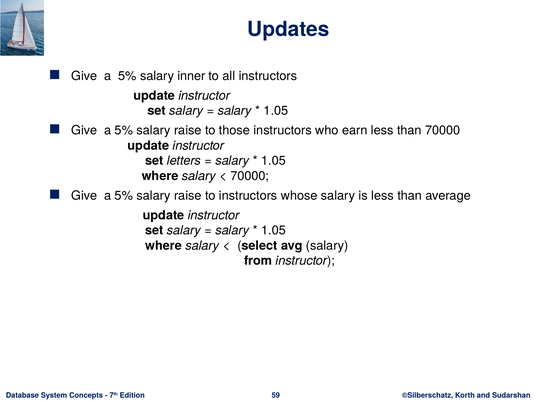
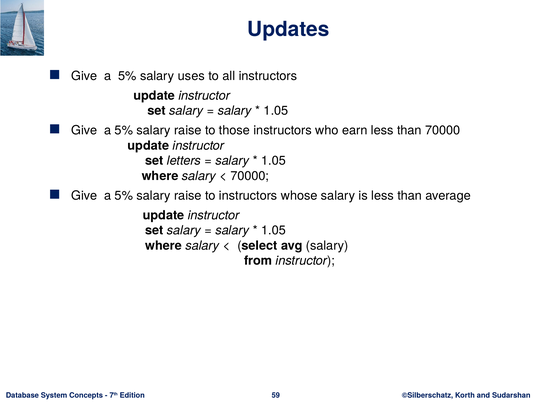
inner: inner -> uses
